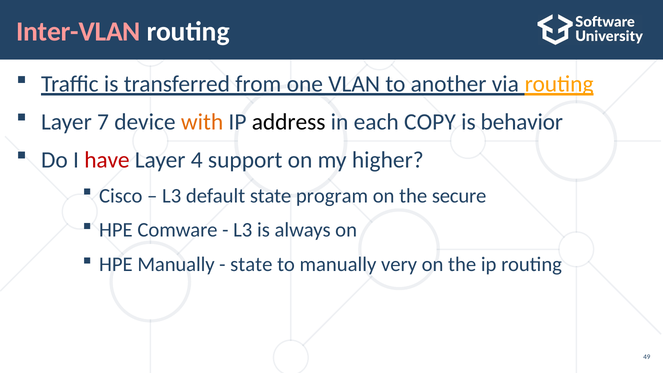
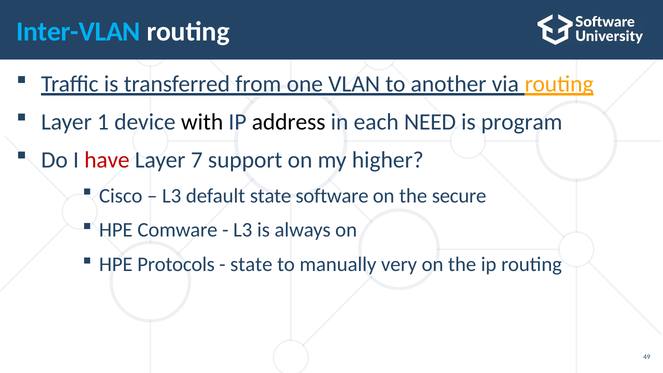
Inter-VLAN colour: pink -> light blue
7: 7 -> 1
with colour: orange -> black
COPY: COPY -> NEED
behavior: behavior -> program
4: 4 -> 7
program: program -> software
HPE Manually: Manually -> Protocols
